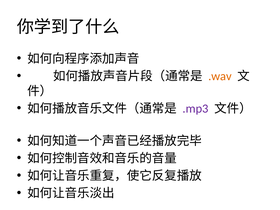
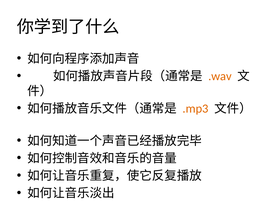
.mp3 colour: purple -> orange
